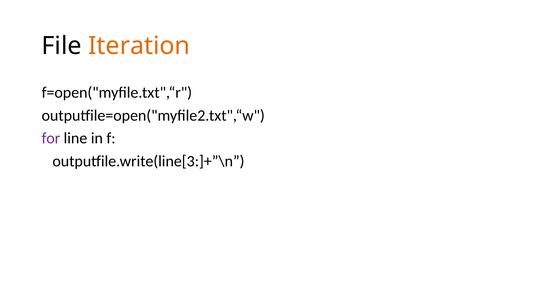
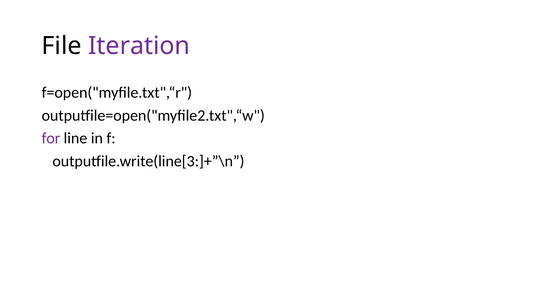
Iteration colour: orange -> purple
